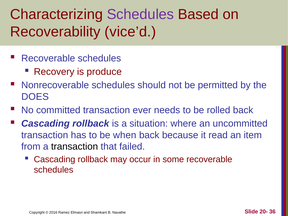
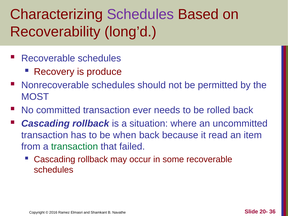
vice’d: vice’d -> long’d
DOES: DOES -> MOST
transaction at (75, 147) colour: black -> green
